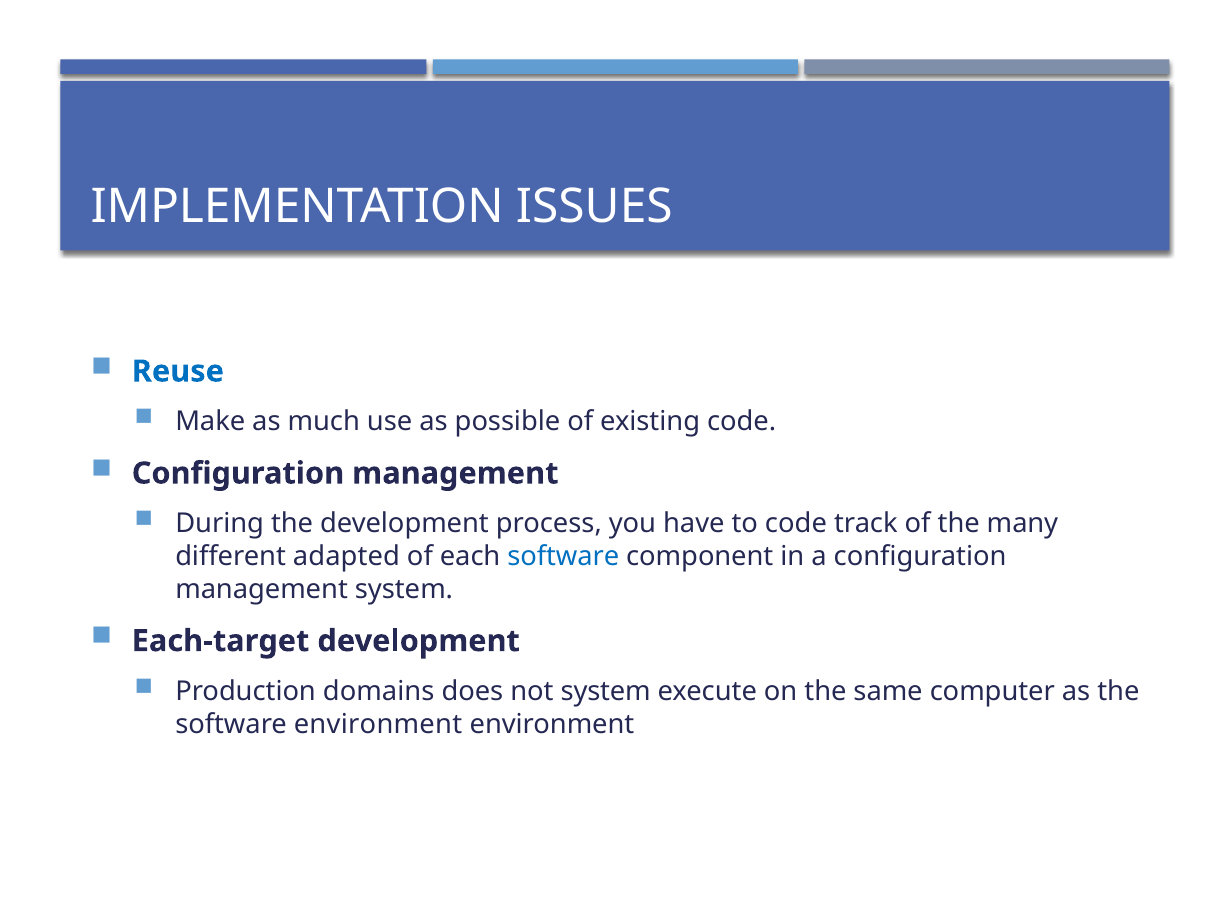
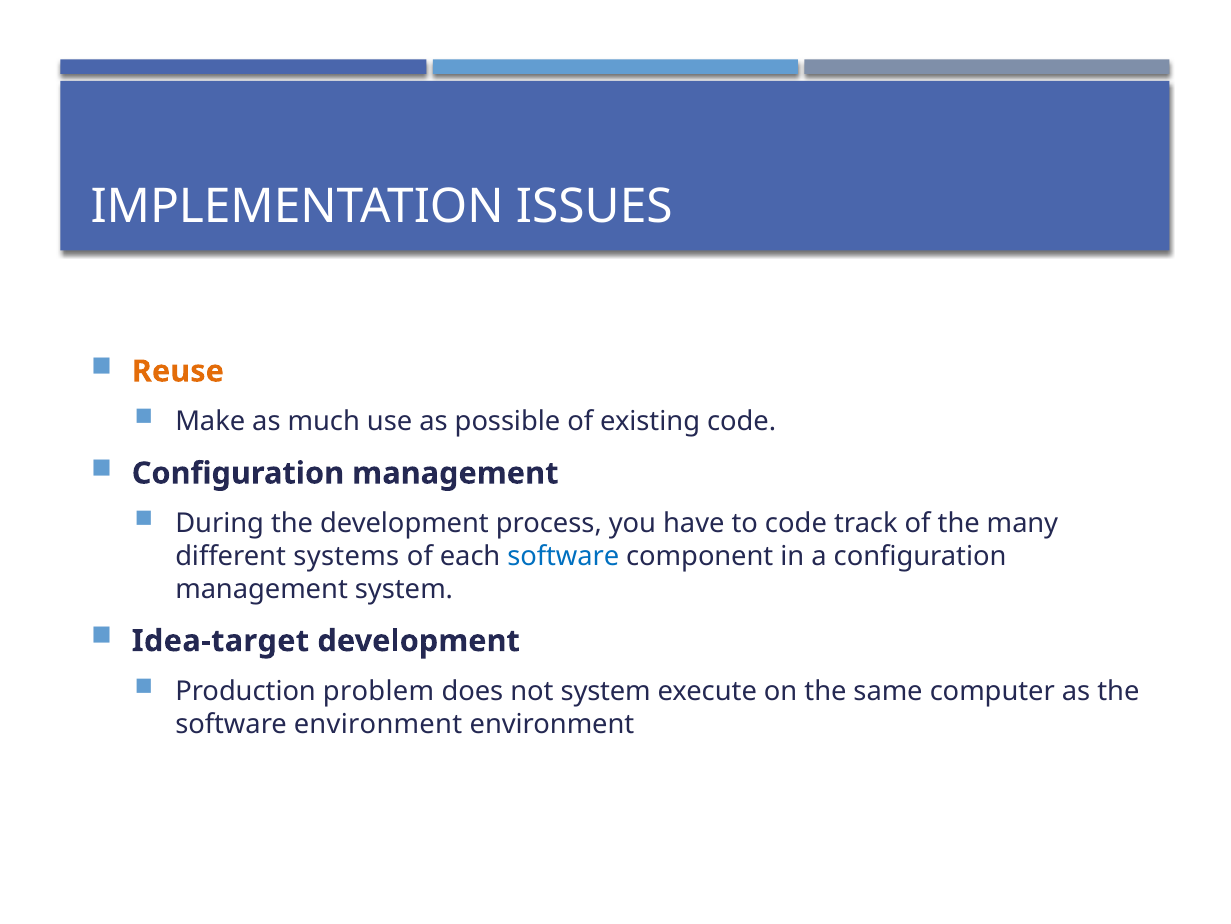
Reuse colour: blue -> orange
adapted: adapted -> systems
Each-target: Each-target -> Idea-target
domains: domains -> problem
